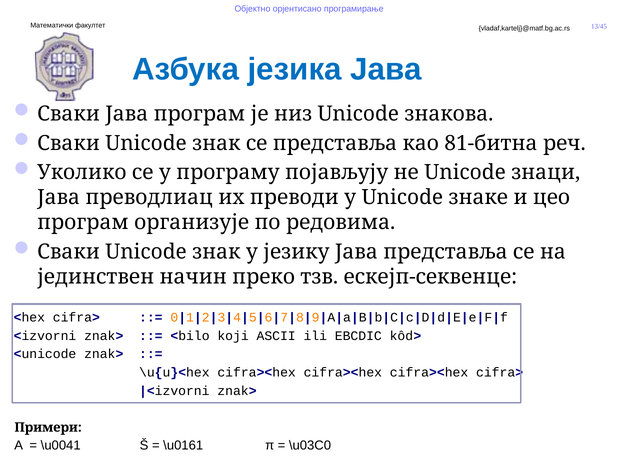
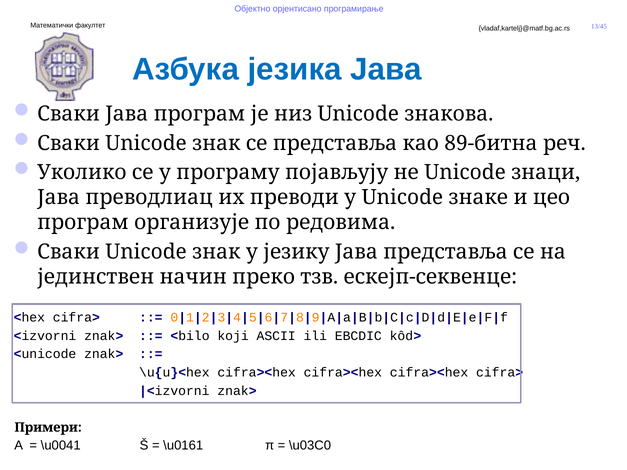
81-битна: 81-битна -> 89-битна
